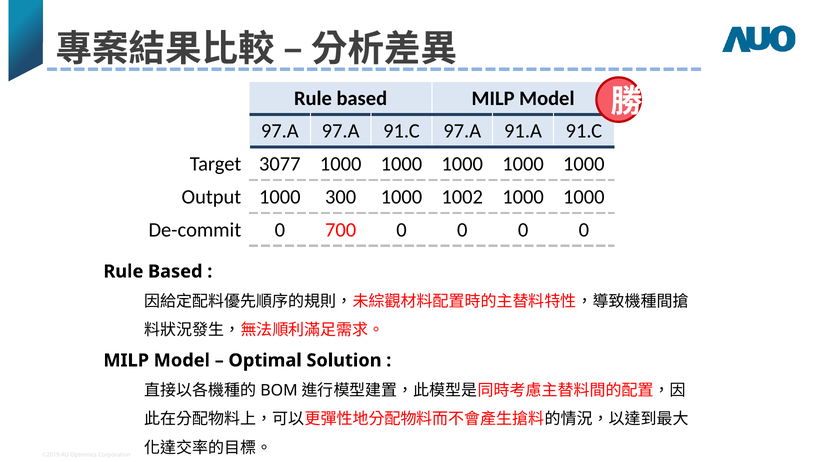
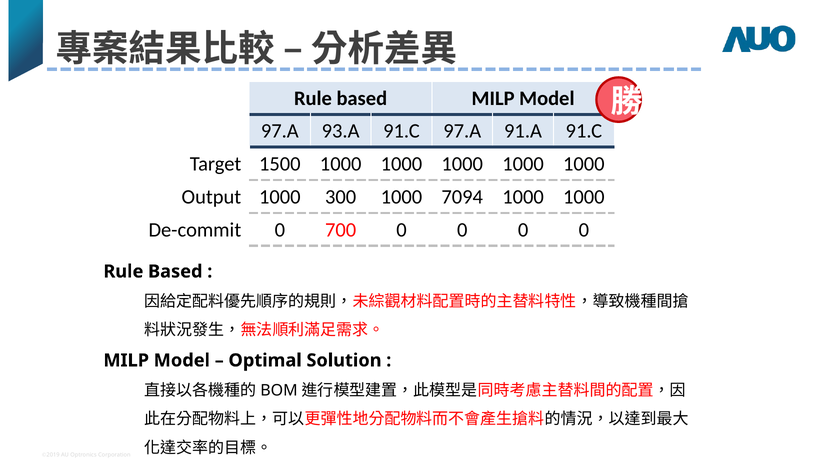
97.A 97.A: 97.A -> 93.A
3077: 3077 -> 1500
1002: 1002 -> 7094
